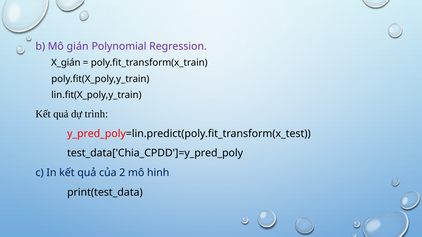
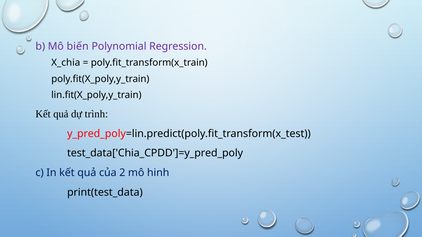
gián: gián -> biến
X_gián: X_gián -> X_chia
